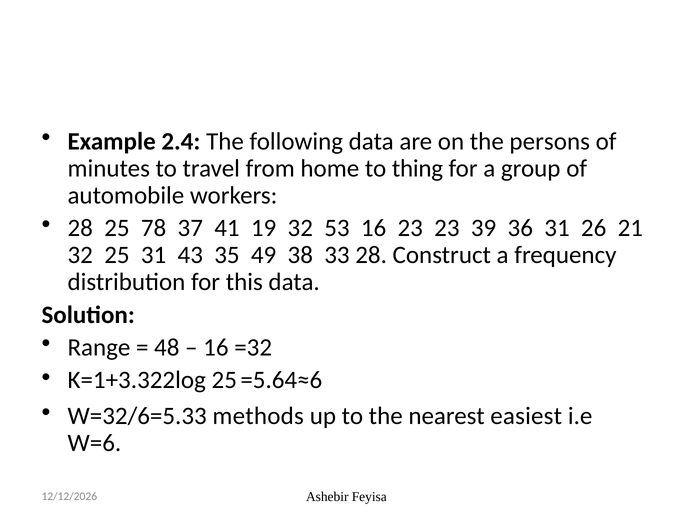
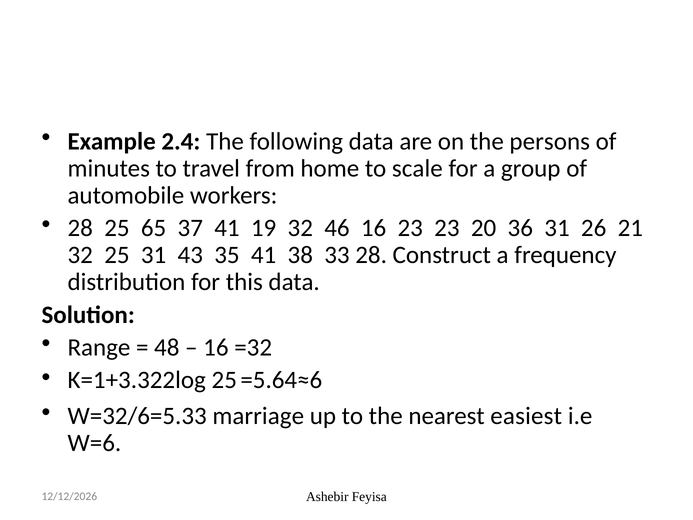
thing: thing -> scale
78: 78 -> 65
53: 53 -> 46
39: 39 -> 20
35 49: 49 -> 41
methods: methods -> marriage
